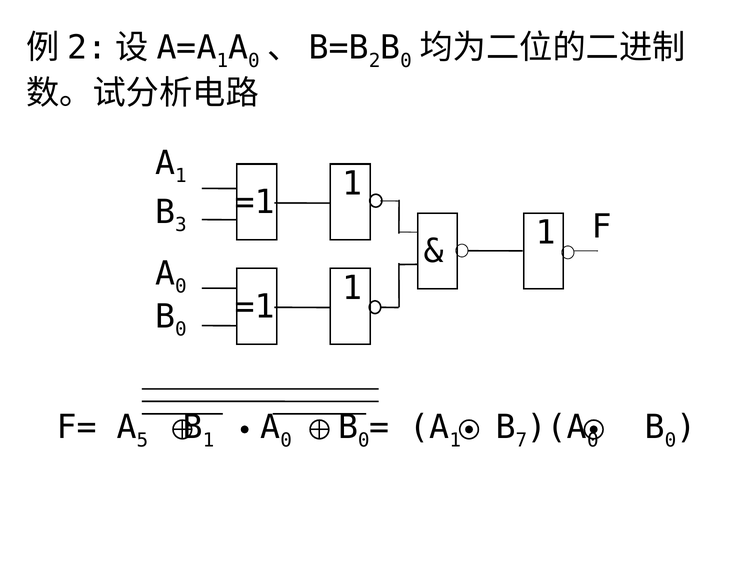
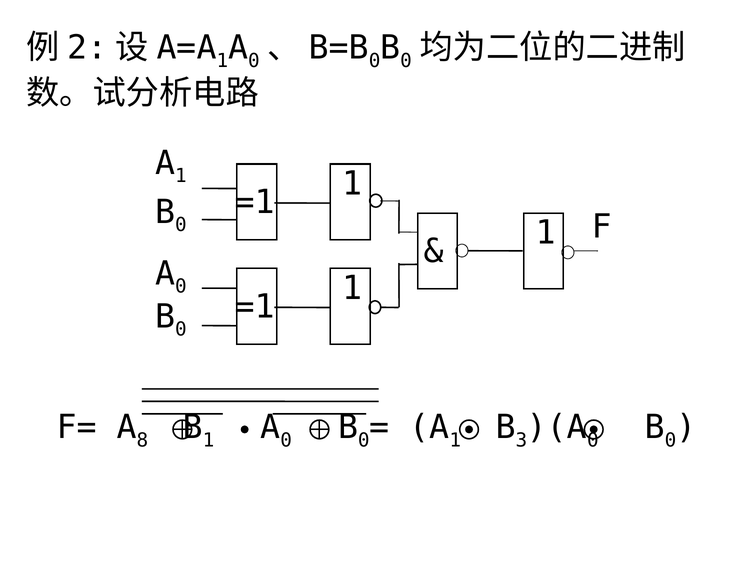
2 at (375, 61): 2 -> 0
3 at (181, 225): 3 -> 0
5: 5 -> 8
7: 7 -> 3
